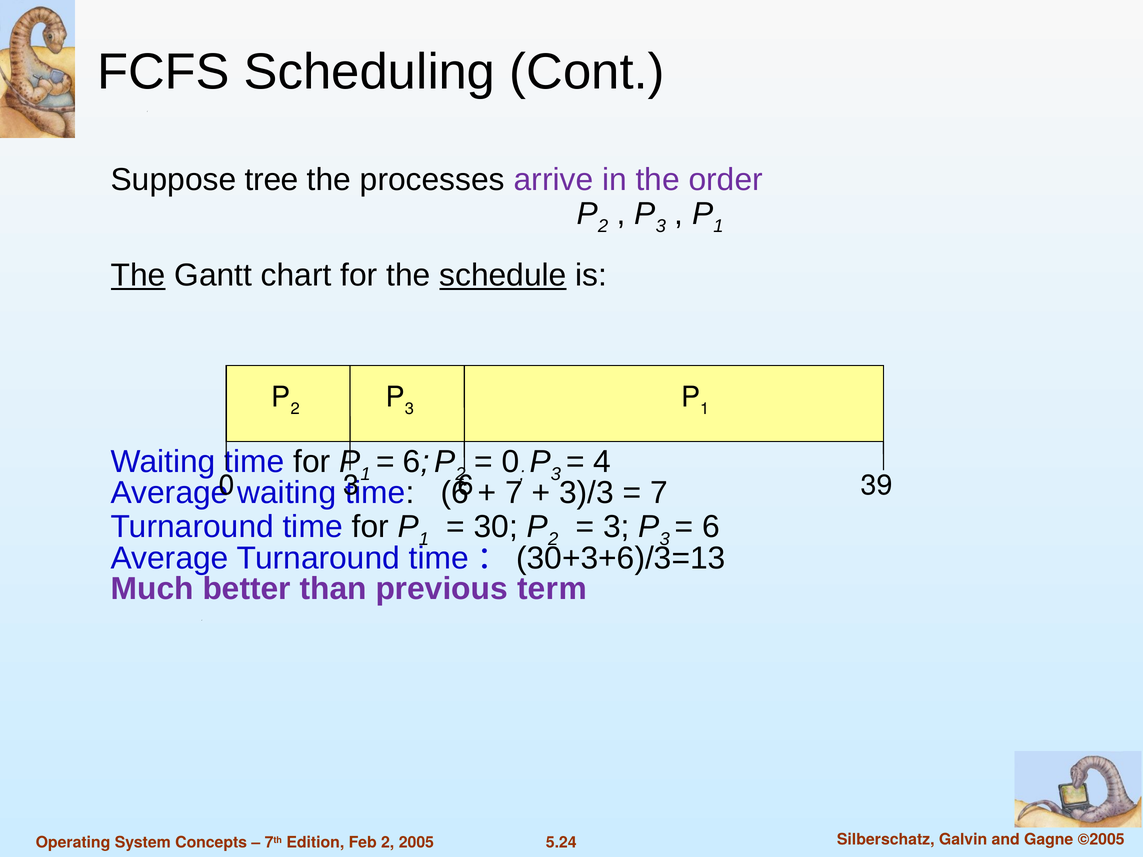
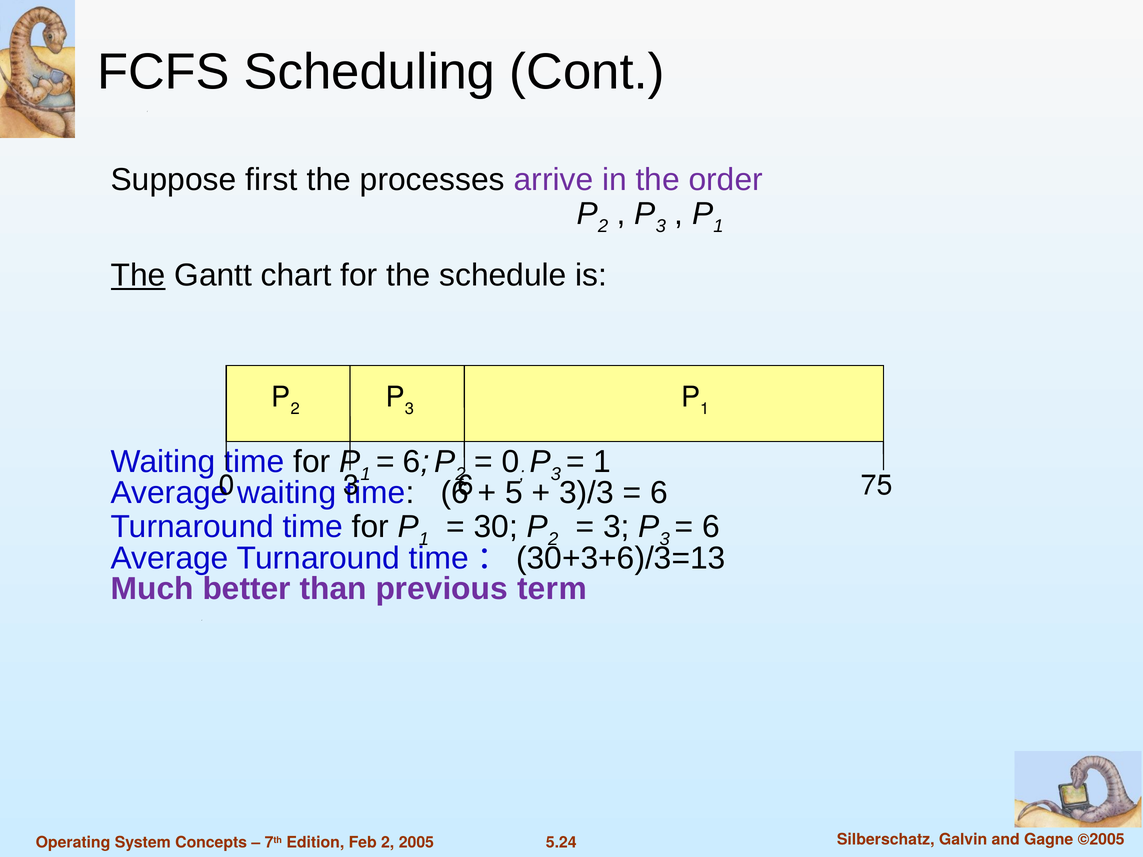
tree: tree -> first
schedule underline: present -> none
4 at (602, 462): 4 -> 1
39: 39 -> 75
7 at (514, 493): 7 -> 5
7 at (659, 493): 7 -> 6
